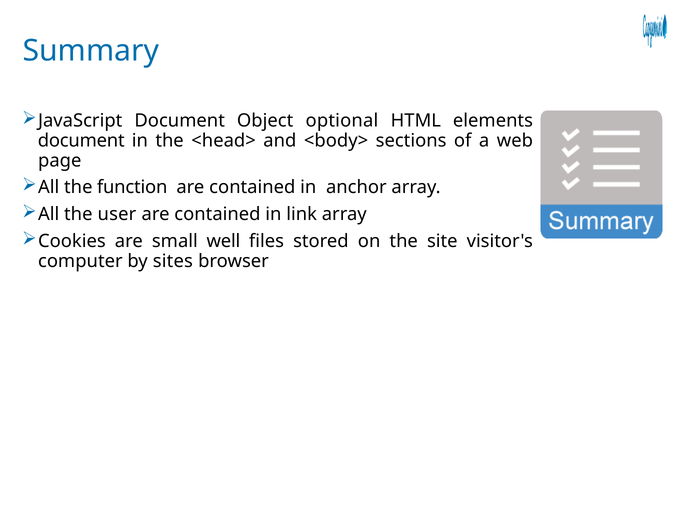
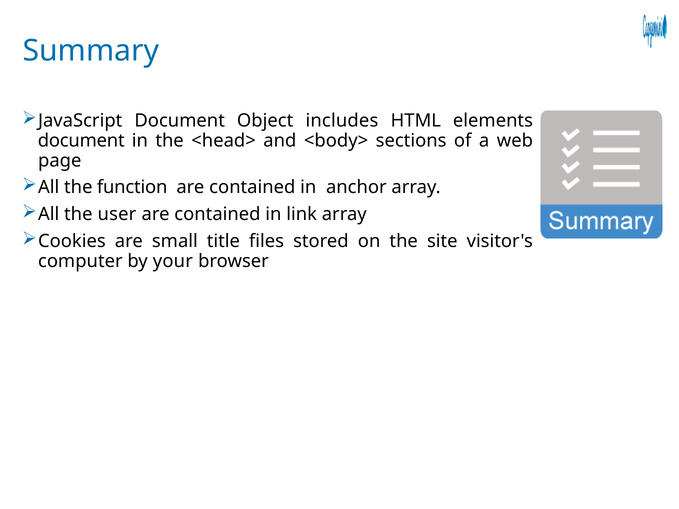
optional: optional -> includes
well: well -> title
sites: sites -> your
